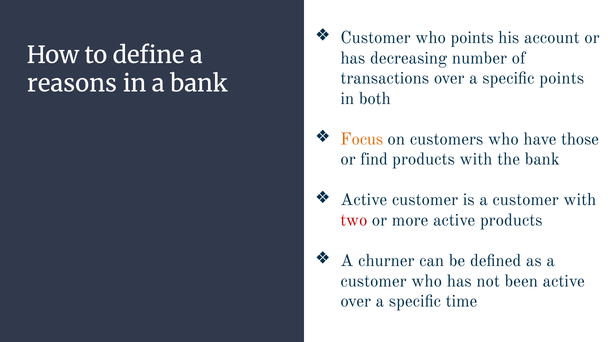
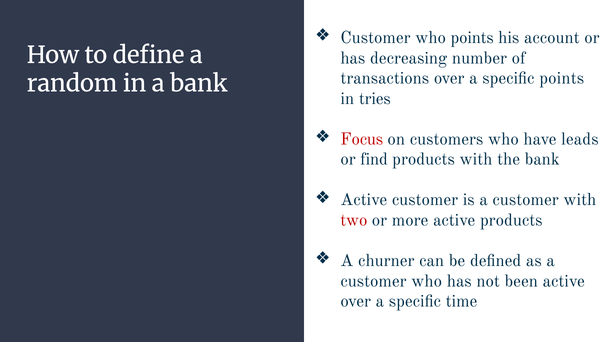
reasons: reasons -> random
both: both -> tries
Focus colour: orange -> red
those: those -> leads
